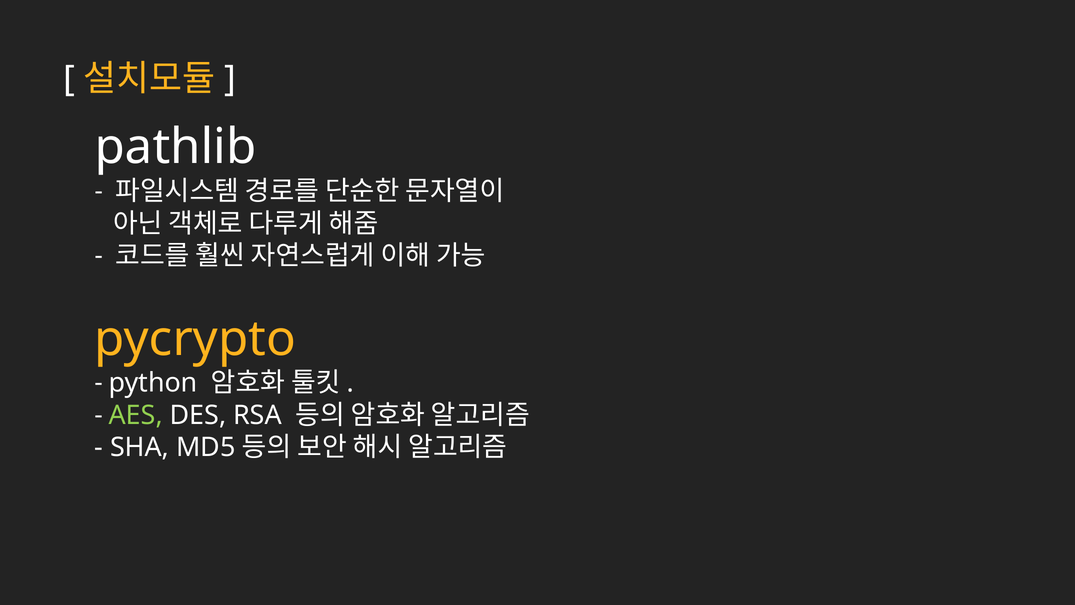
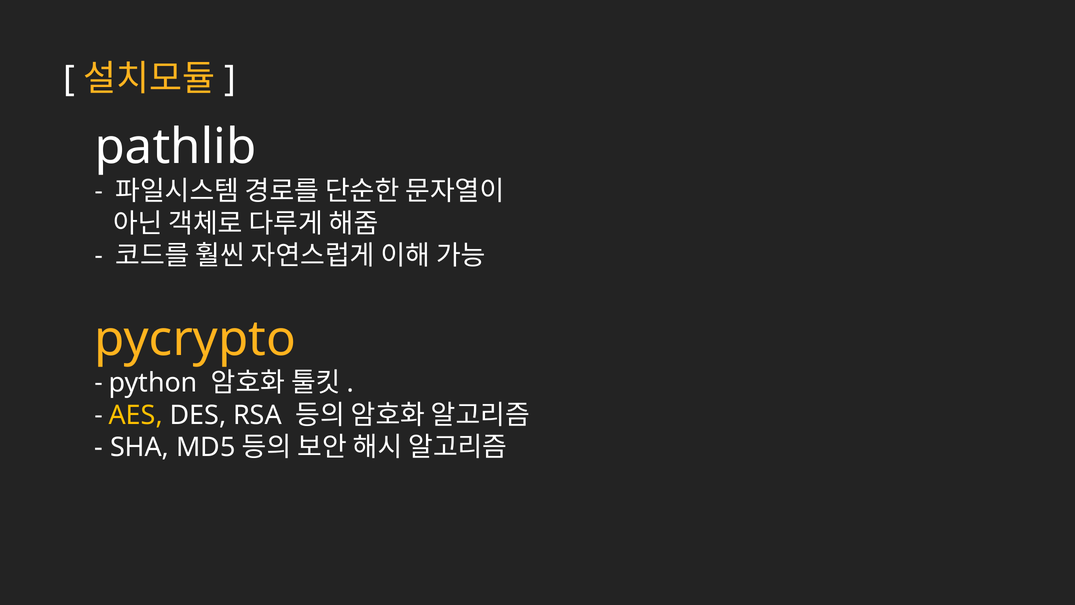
AES colour: light green -> yellow
